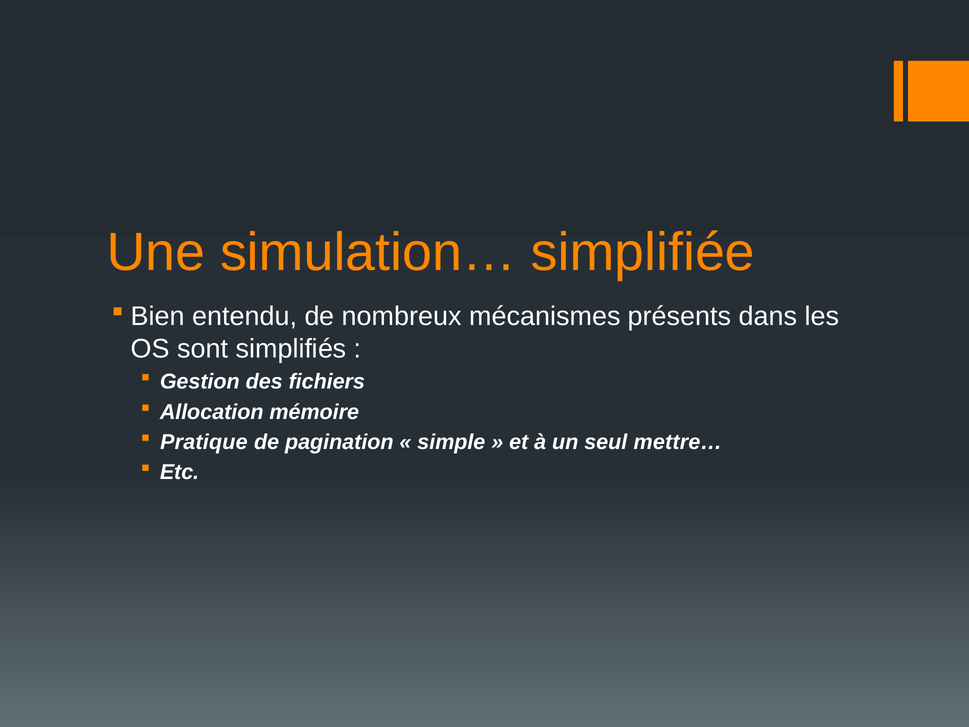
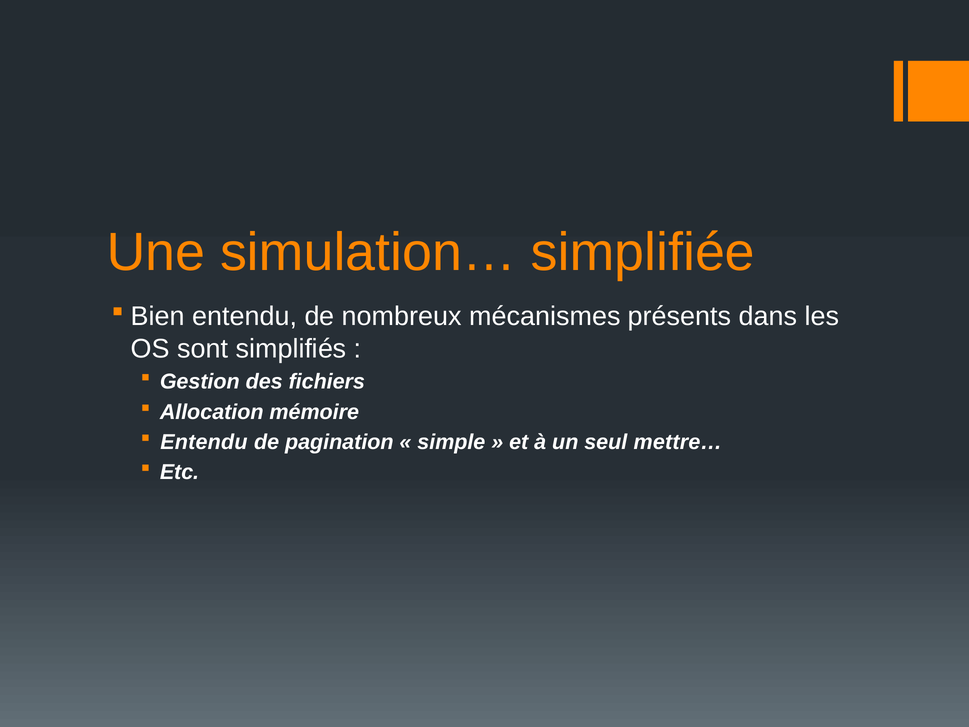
Pratique at (204, 442): Pratique -> Entendu
